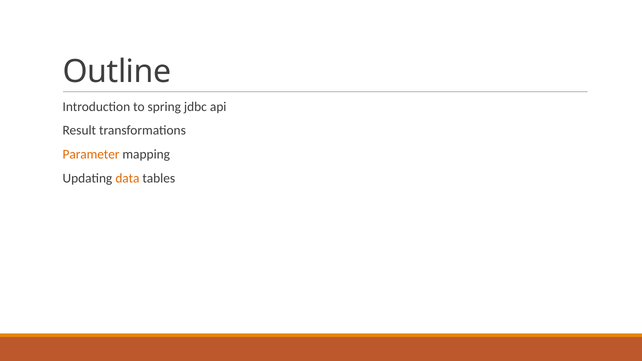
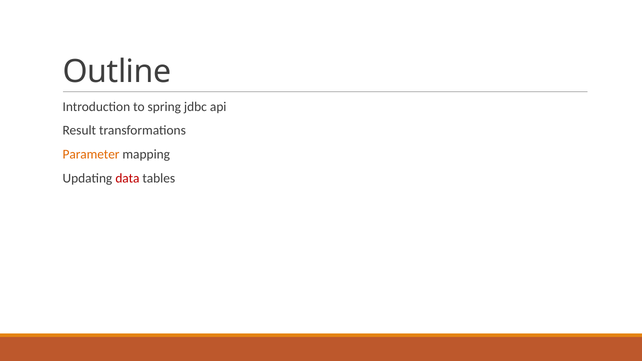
data colour: orange -> red
